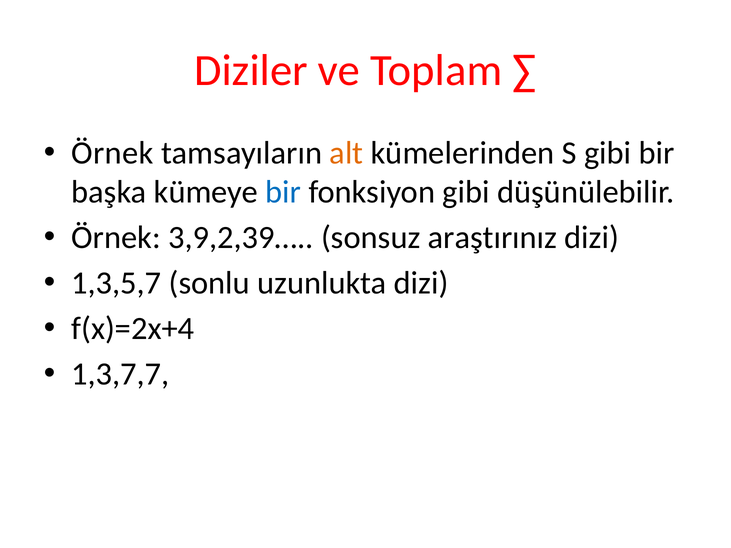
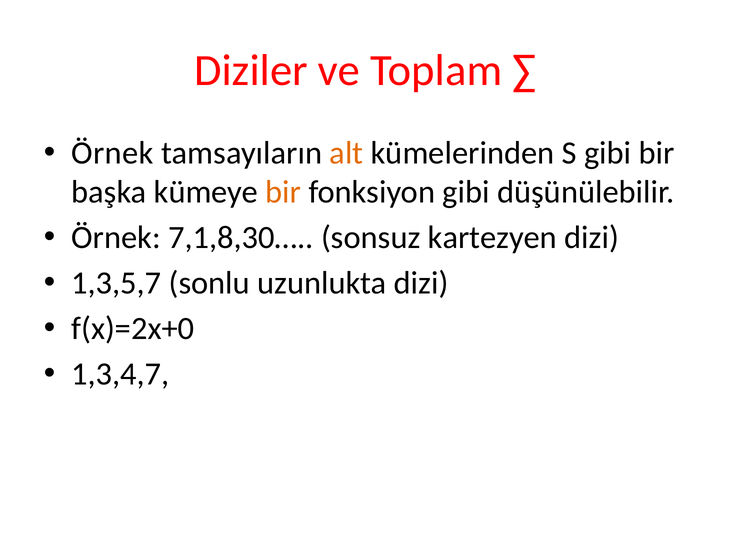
bir at (283, 192) colour: blue -> orange
3,9,2,39…: 3,9,2,39… -> 7,1,8,30…
araştırınız: araştırınız -> kartezyen
f(x)=2x+4: f(x)=2x+4 -> f(x)=2x+0
1,3,7,7: 1,3,7,7 -> 1,3,4,7
